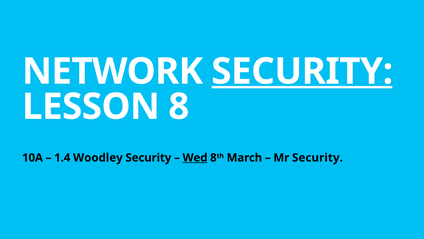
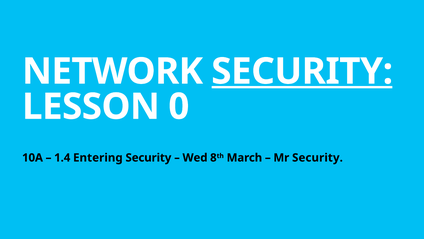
LESSON 8: 8 -> 0
Woodley: Woodley -> Entering
Wed underline: present -> none
